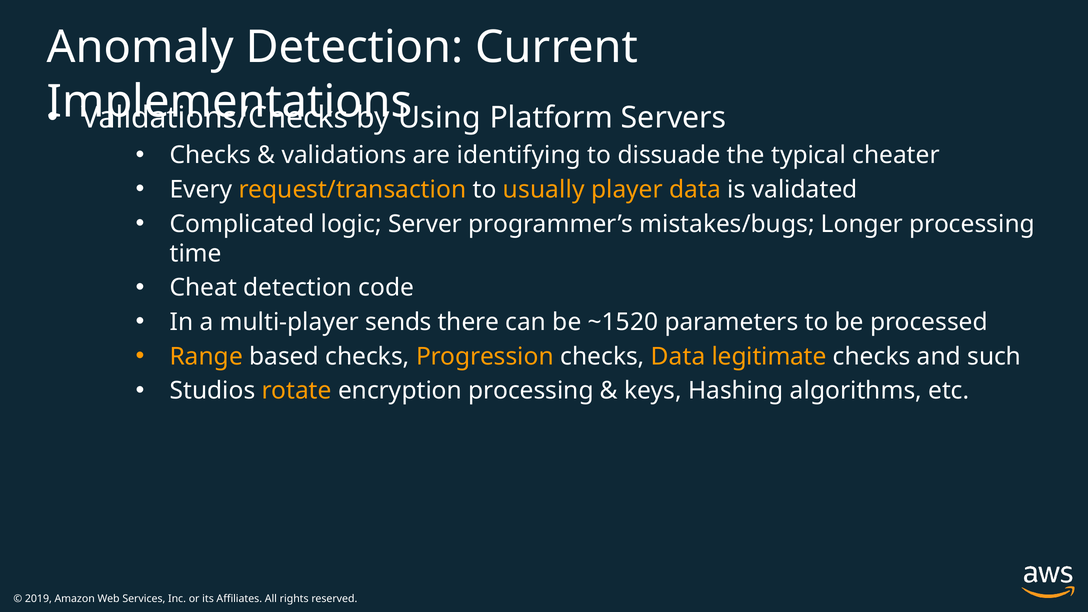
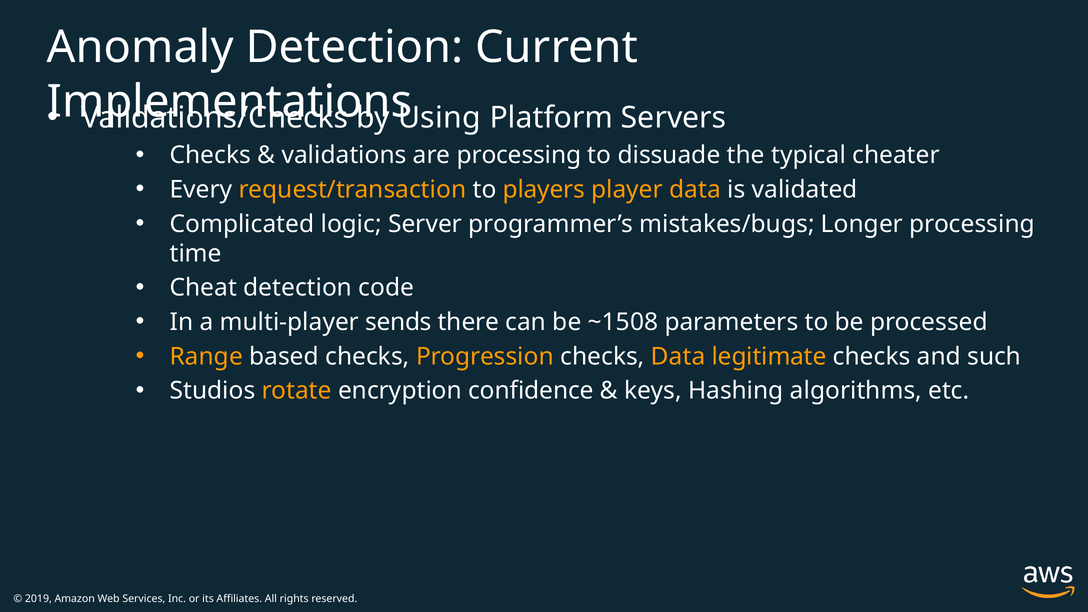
are identifying: identifying -> processing
usually: usually -> players
~1520: ~1520 -> ~1508
encryption processing: processing -> confidence
